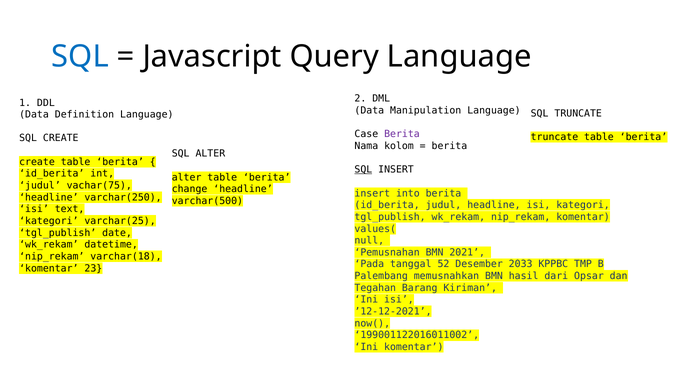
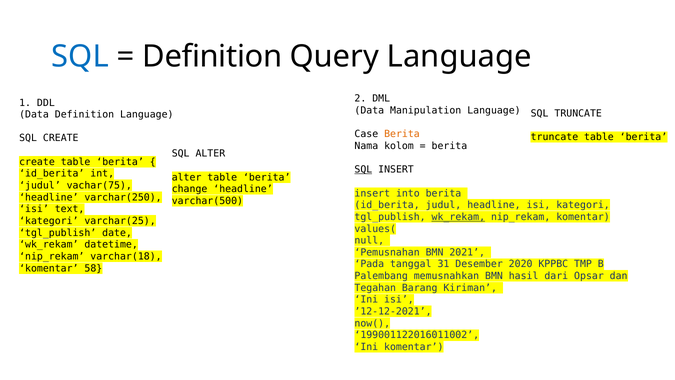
Javascript at (212, 57): Javascript -> Definition
Berita at (402, 134) colour: purple -> orange
wk_rekam at (458, 217) underline: none -> present
52: 52 -> 31
2033: 2033 -> 2020
23: 23 -> 58
